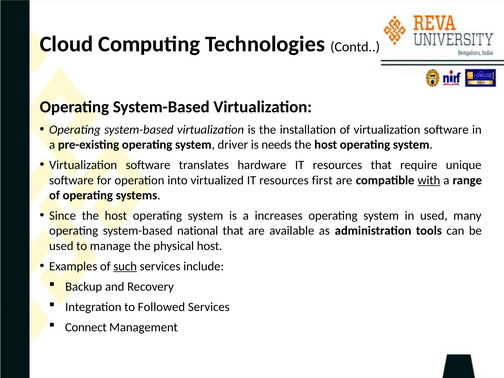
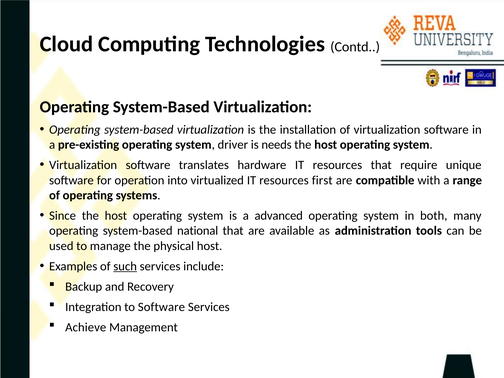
with underline: present -> none
increases: increases -> advanced
in used: used -> both
to Followed: Followed -> Software
Connect: Connect -> Achieve
